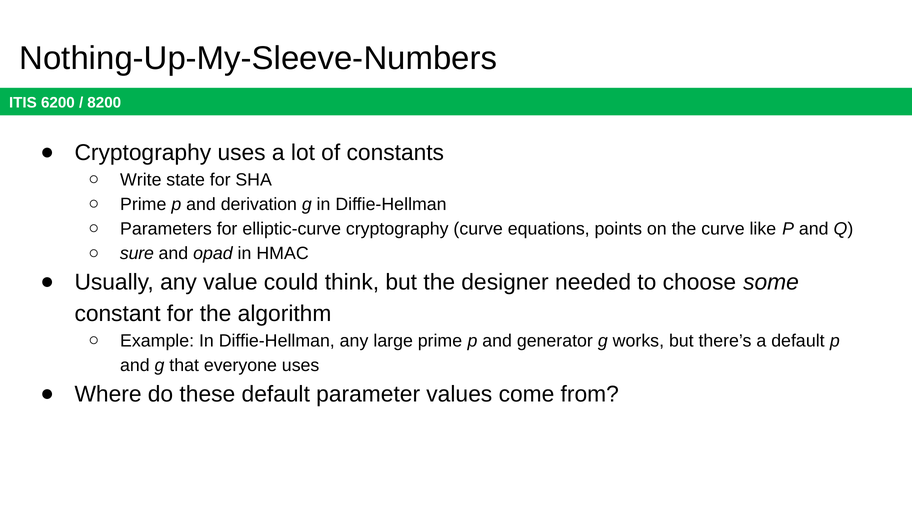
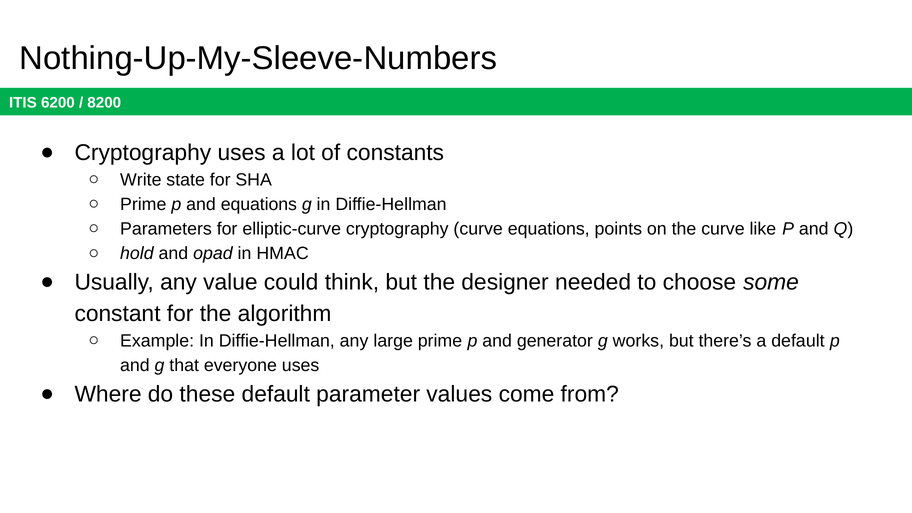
and derivation: derivation -> equations
sure: sure -> hold
